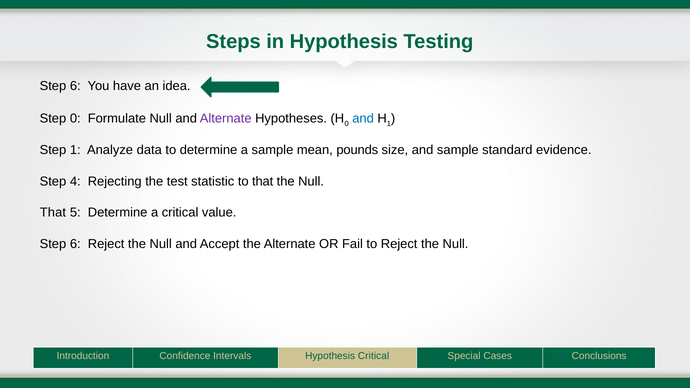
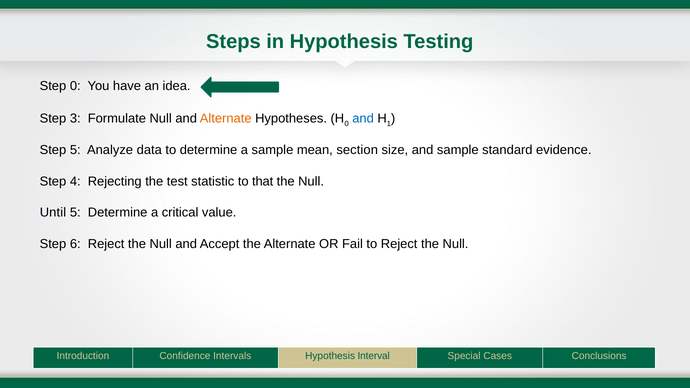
6 at (75, 86): 6 -> 0
Step 0: 0 -> 3
Alternate at (226, 119) colour: purple -> orange
Step 1: 1 -> 5
pounds: pounds -> section
That at (53, 213): That -> Until
Hypothesis Critical: Critical -> Interval
